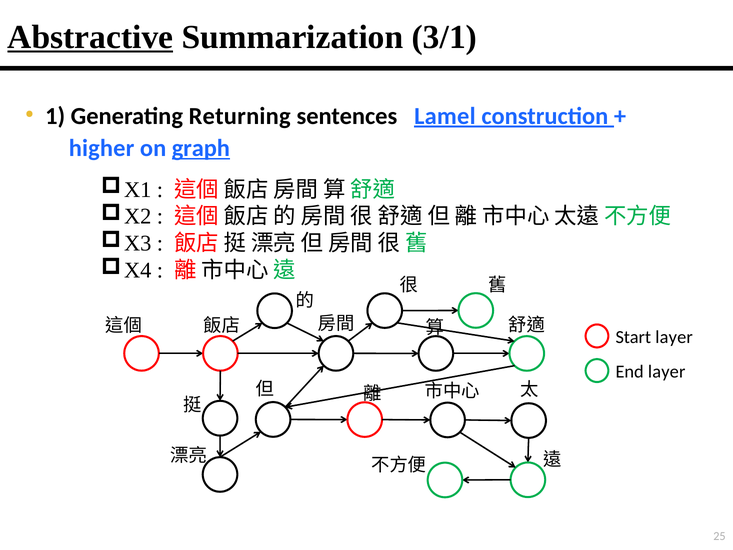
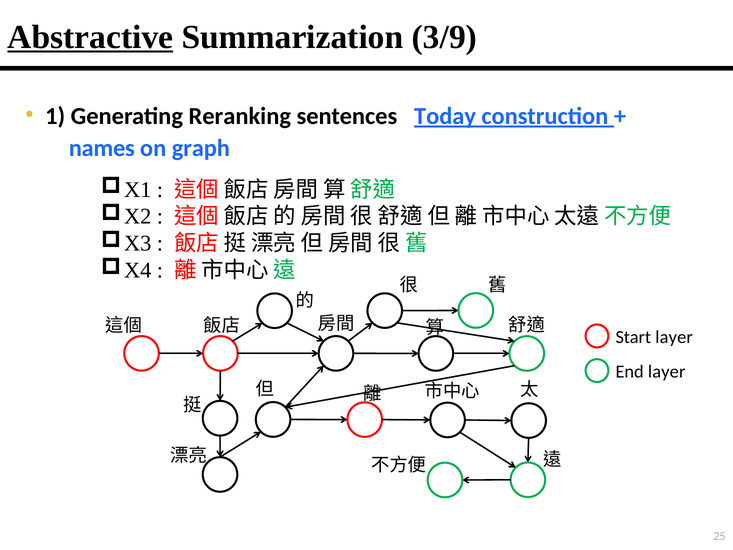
3/1: 3/1 -> 3/9
Returning: Returning -> Reranking
Lamel: Lamel -> Today
higher: higher -> names
graph underline: present -> none
